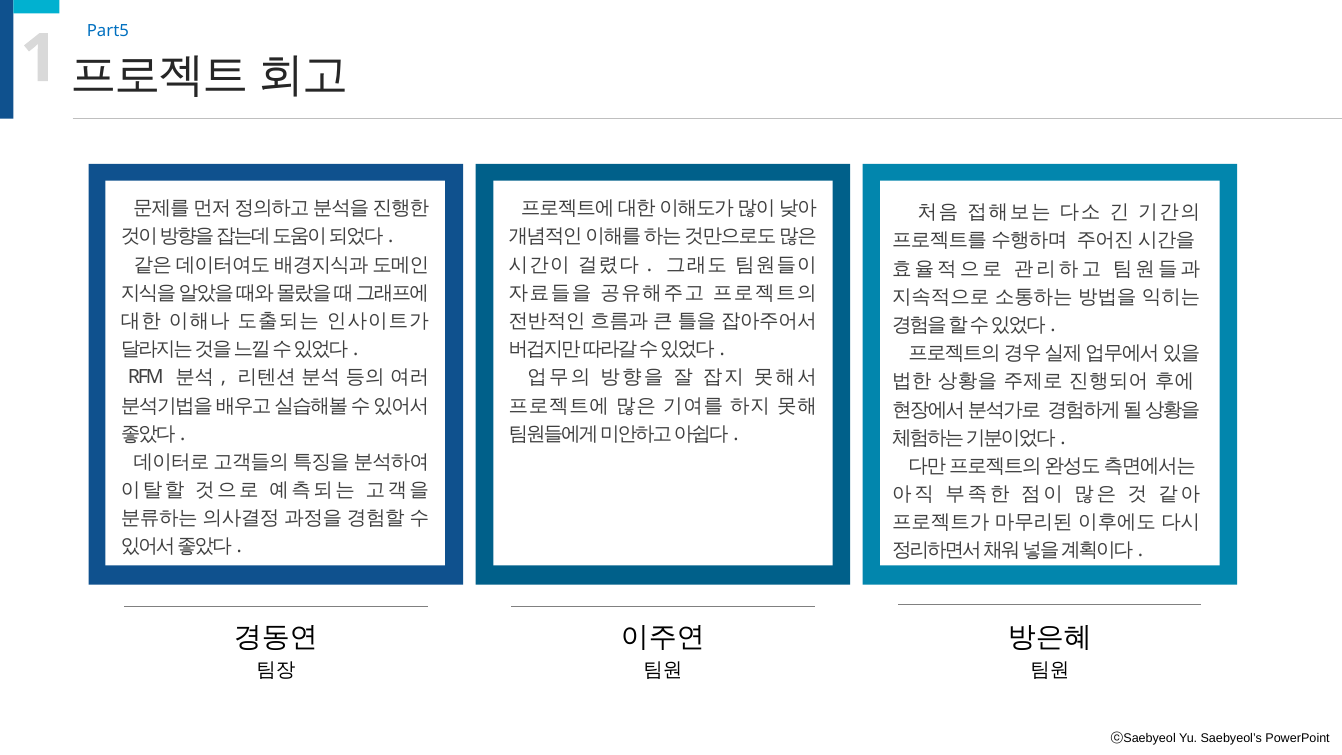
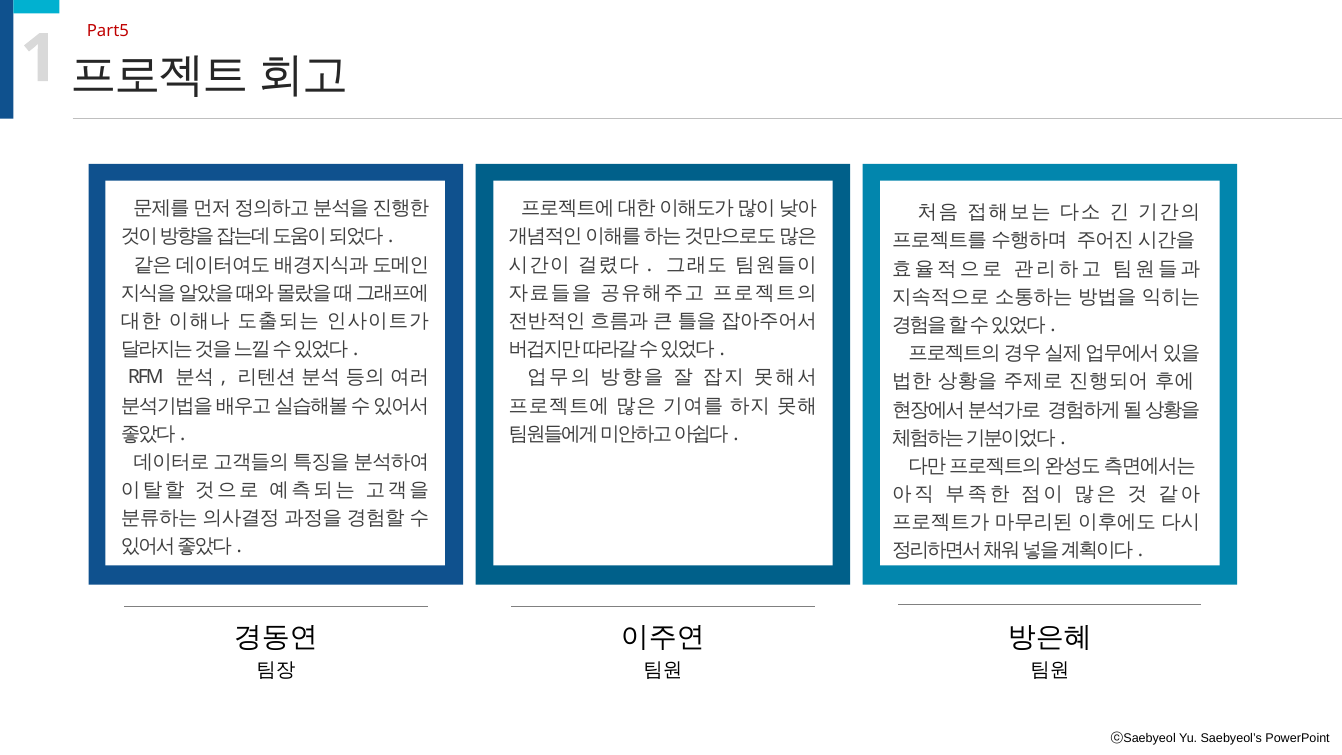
Part5 colour: blue -> red
